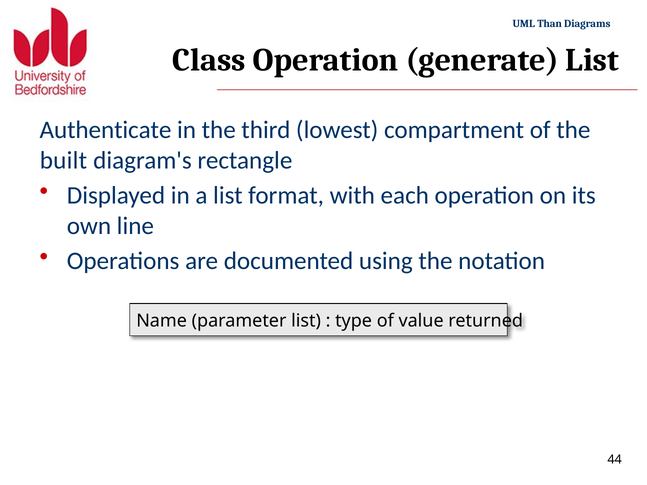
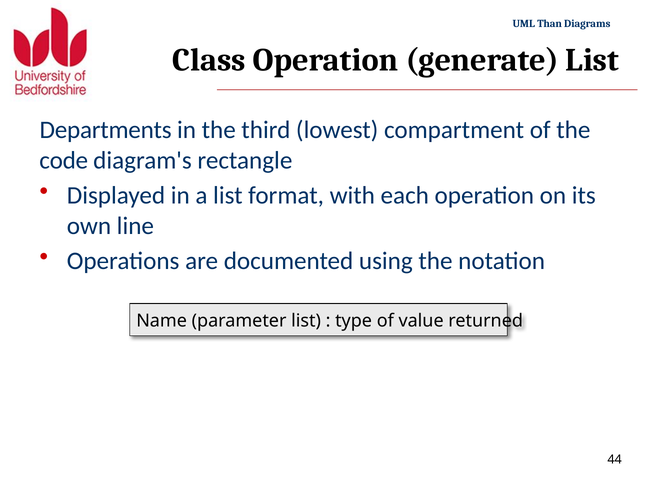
Authenticate: Authenticate -> Departments
built: built -> code
